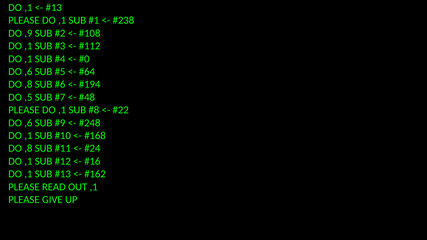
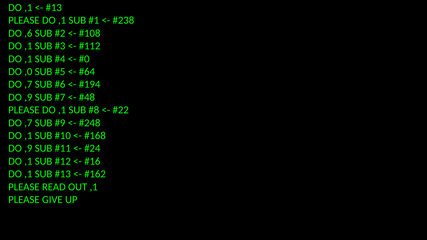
,9: ,9 -> ,6
,6 at (28, 72): ,6 -> ,0
,8 at (28, 85): ,8 -> ,7
,5 at (28, 97): ,5 -> ,9
,6 at (28, 123): ,6 -> ,7
,8 at (28, 149): ,8 -> ,9
